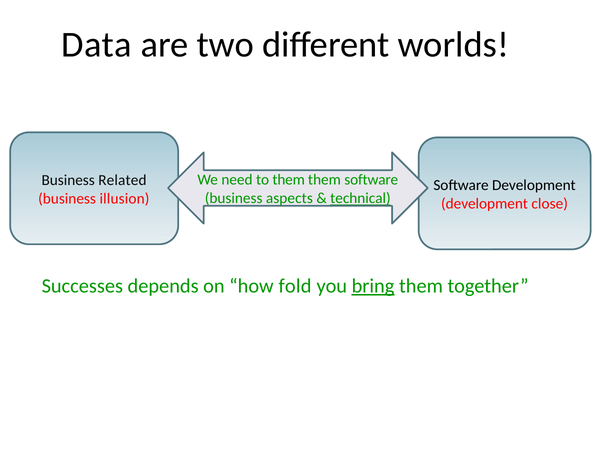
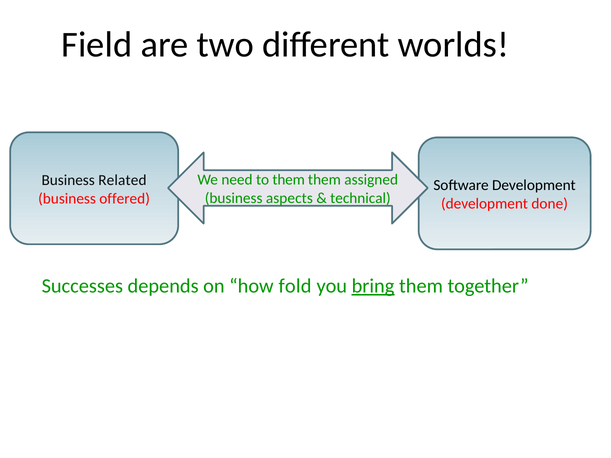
Data: Data -> Field
them software: software -> assigned
technical underline: present -> none
illusion: illusion -> offered
close: close -> done
